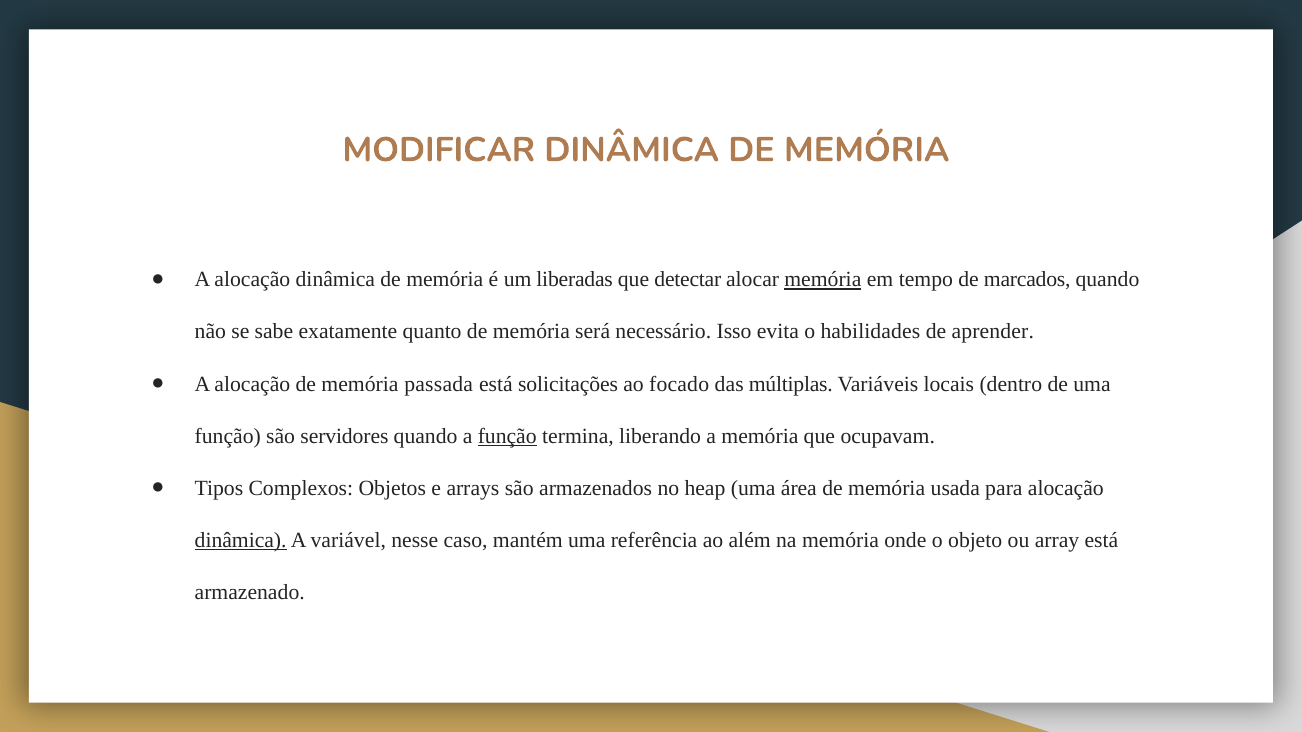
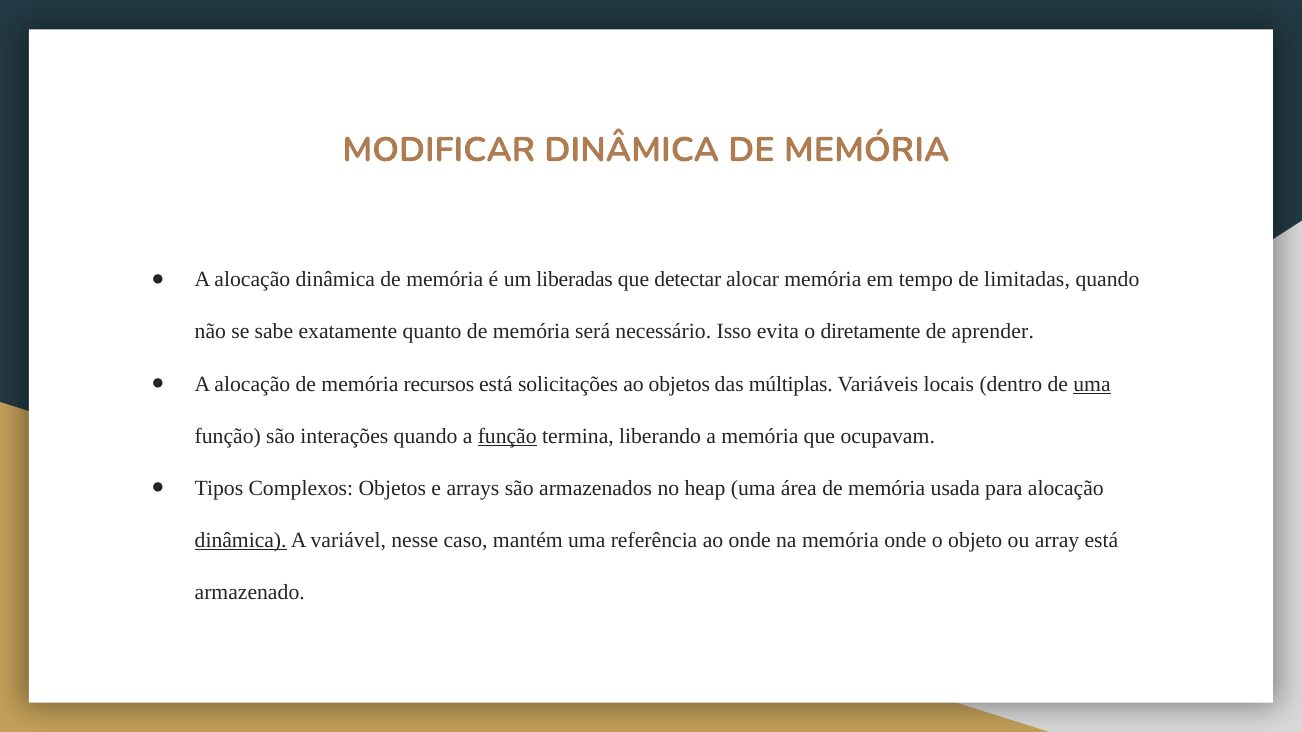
memória at (823, 280) underline: present -> none
marcados: marcados -> limitadas
habilidades: habilidades -> diretamente
passada: passada -> recursos
ao focado: focado -> objetos
uma at (1092, 384) underline: none -> present
servidores: servidores -> interações
ao além: além -> onde
